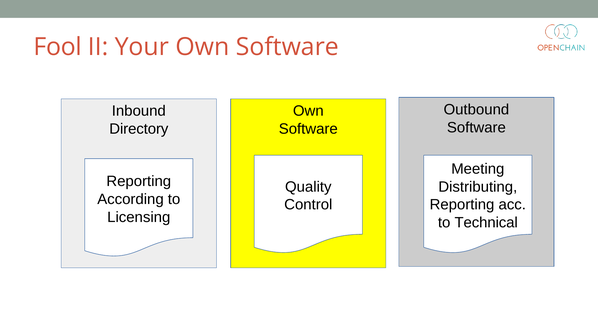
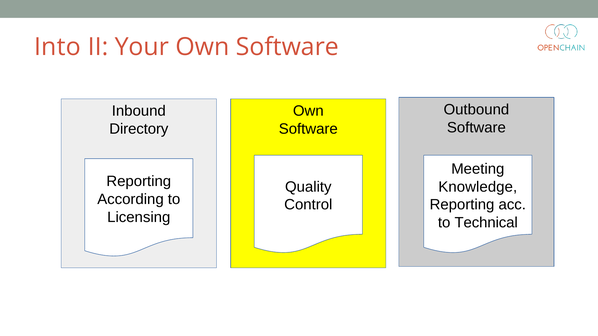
Fool: Fool -> Into
Distributing: Distributing -> Knowledge
